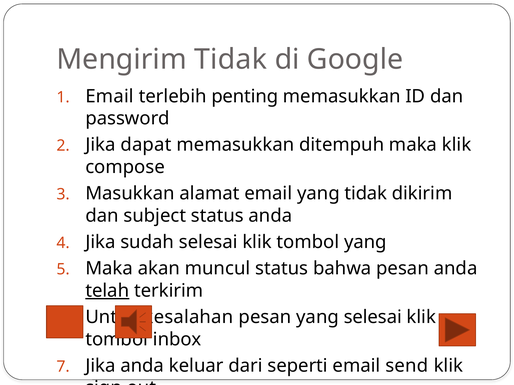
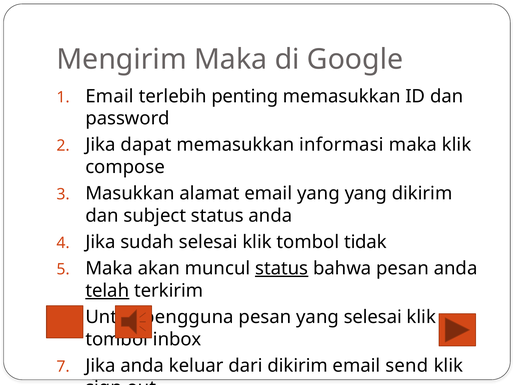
Mengirim Tidak: Tidak -> Maka
ditempuh: ditempuh -> informasi
yang tidak: tidak -> yang
tombol yang: yang -> tidak
status at (282, 269) underline: none -> present
kesalahan: kesalahan -> pengguna
dari seperti: seperti -> dikirim
